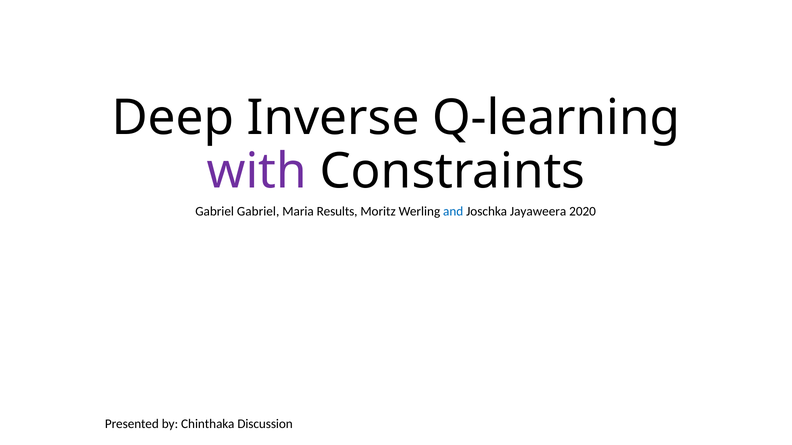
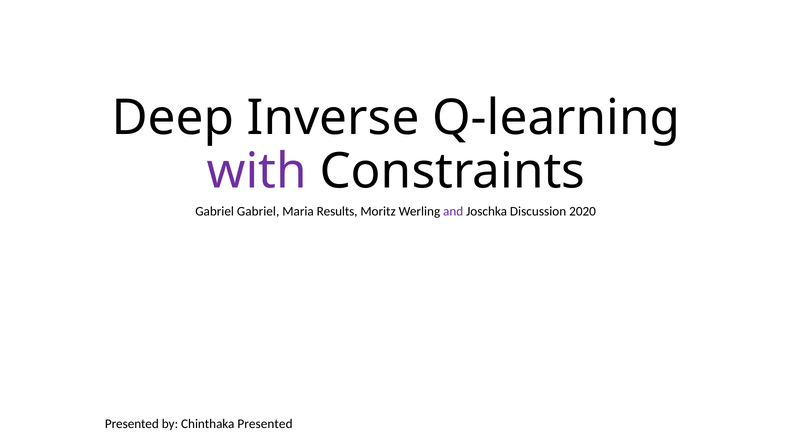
and colour: blue -> purple
Jayaweera: Jayaweera -> Discussion
Chinthaka Discussion: Discussion -> Presented
